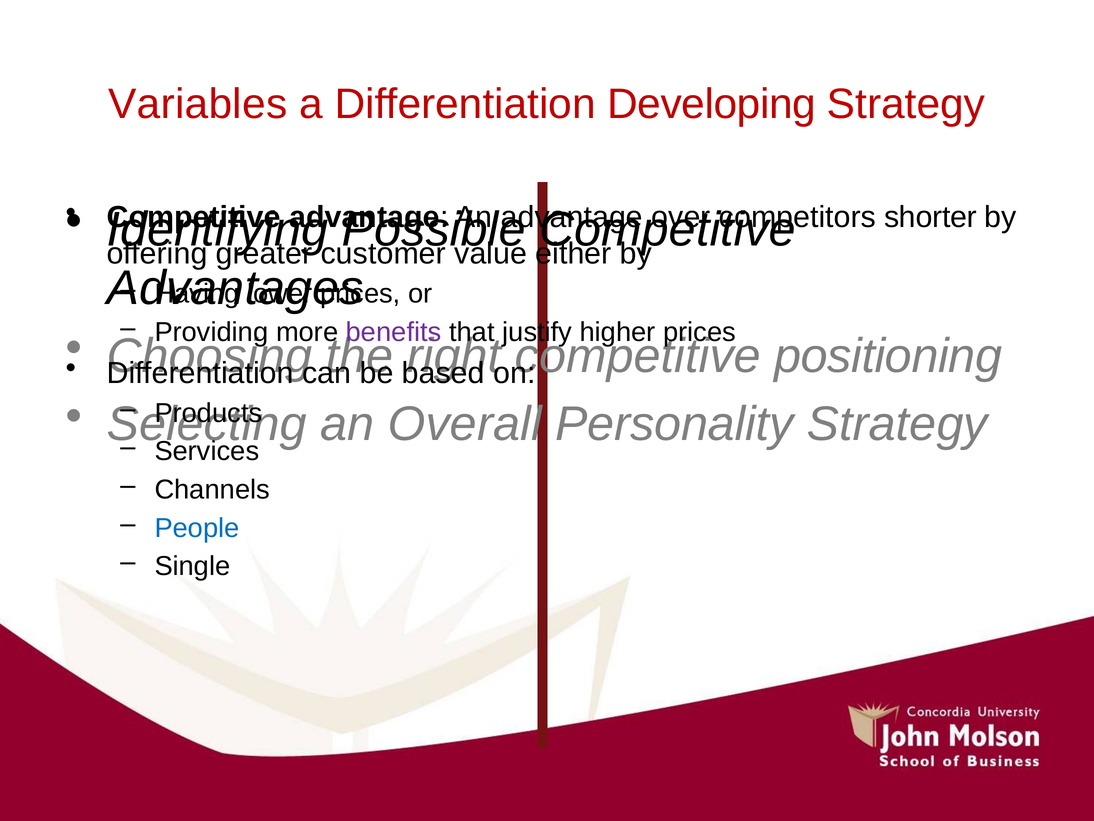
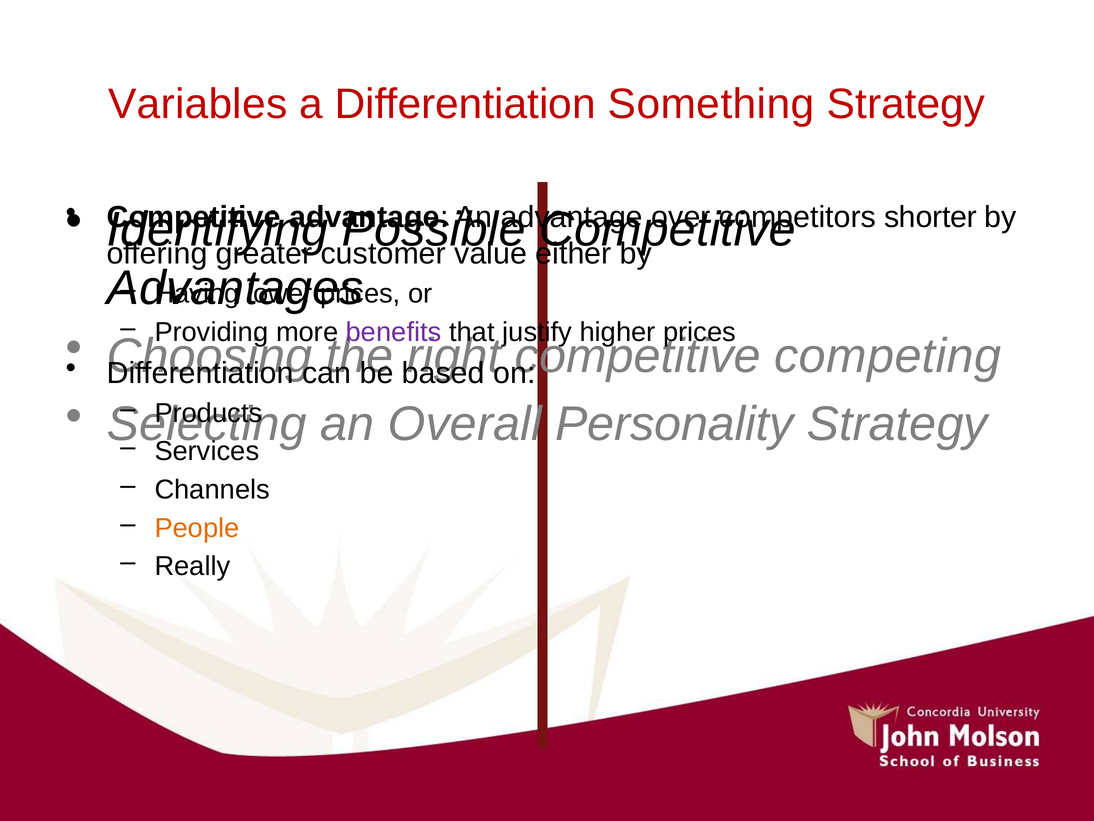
Developing: Developing -> Something
positioning: positioning -> competing
People colour: blue -> orange
Single: Single -> Really
